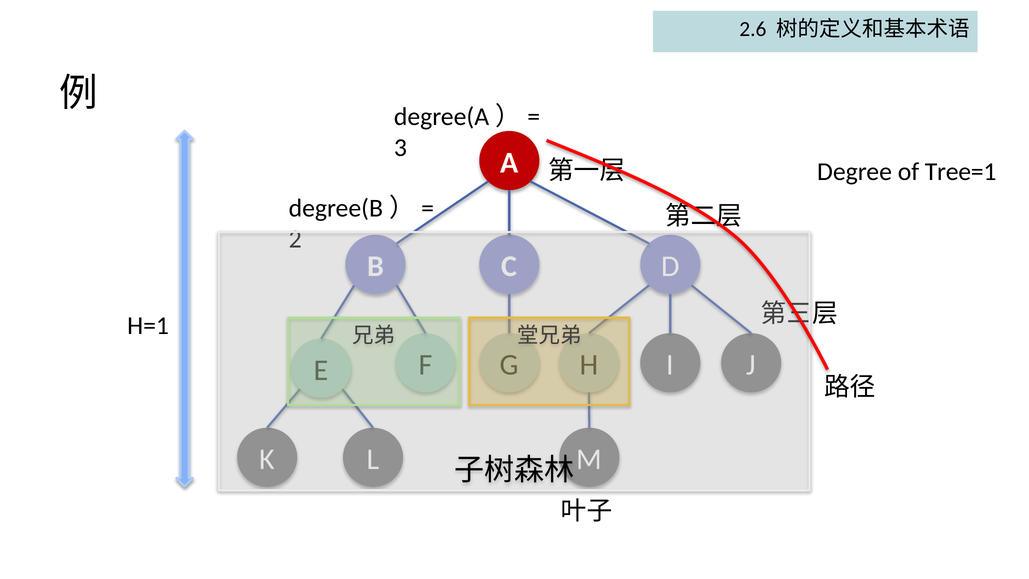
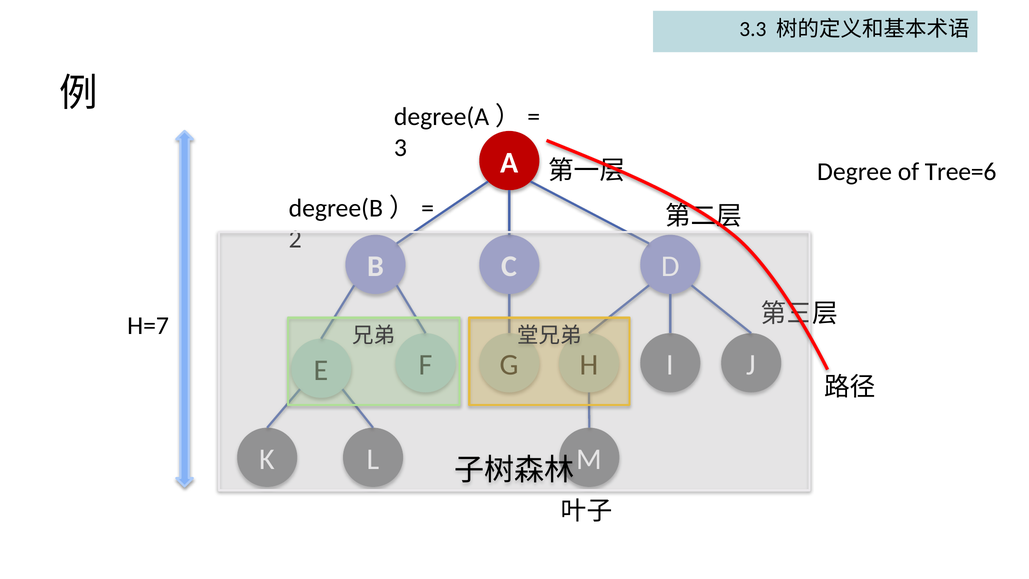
2.6: 2.6 -> 3.3
Tree=1: Tree=1 -> Tree=6
H=1: H=1 -> H=7
